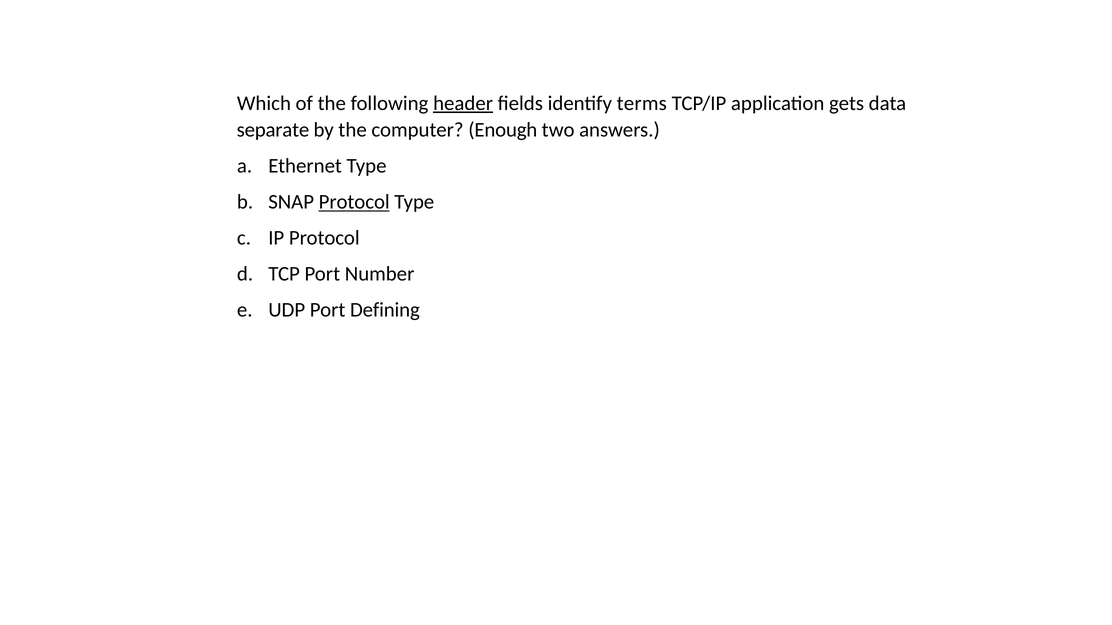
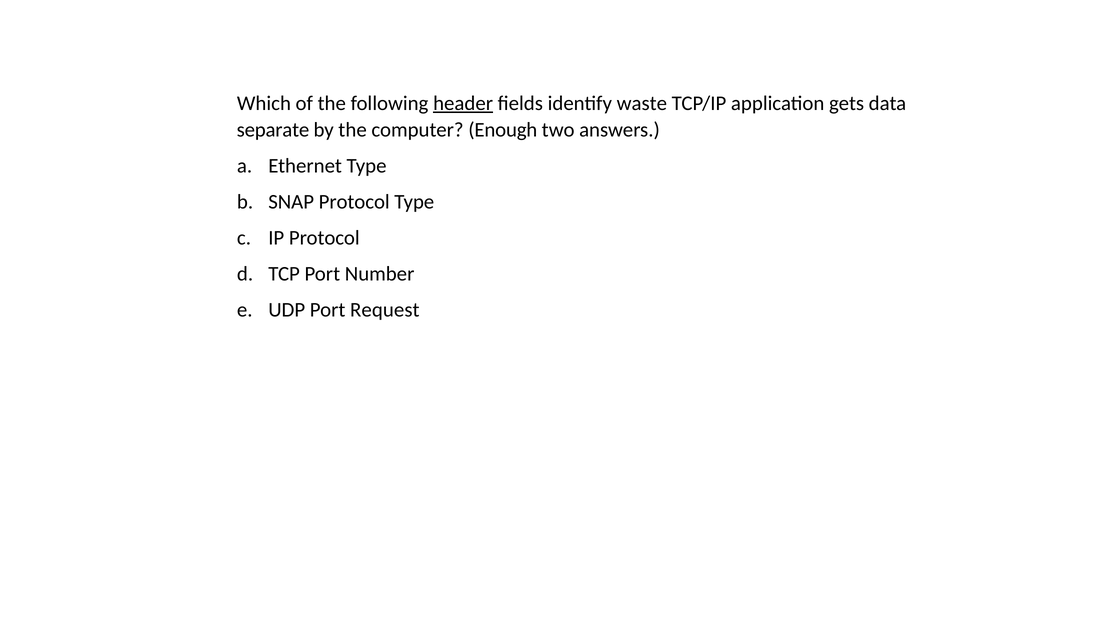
terms: terms -> waste
Protocol at (354, 202) underline: present -> none
Defining: Defining -> Request
